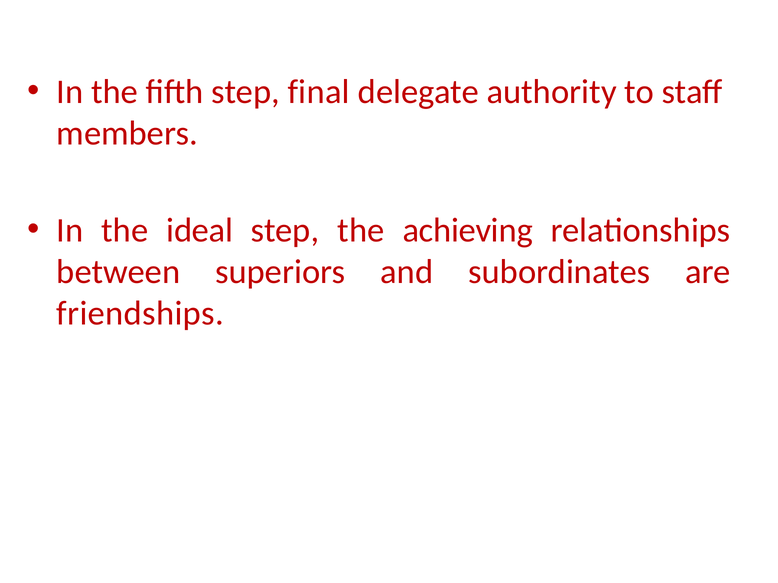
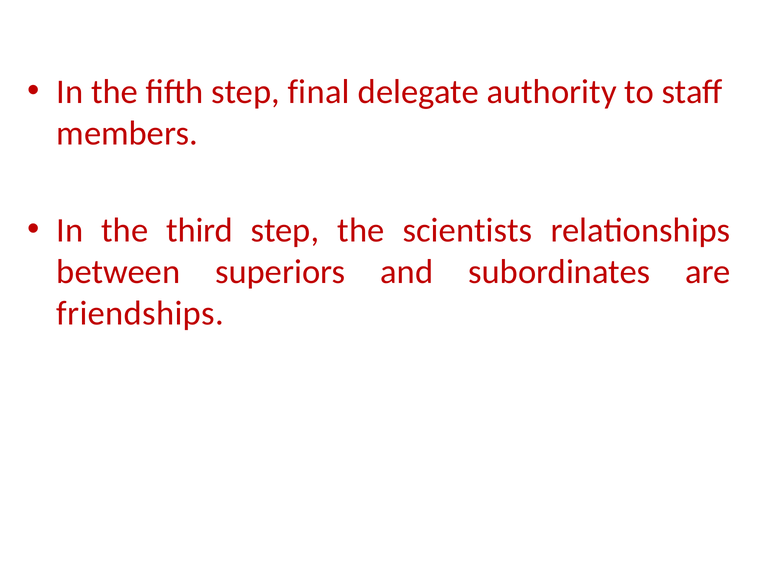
ideal: ideal -> third
achieving: achieving -> scientists
